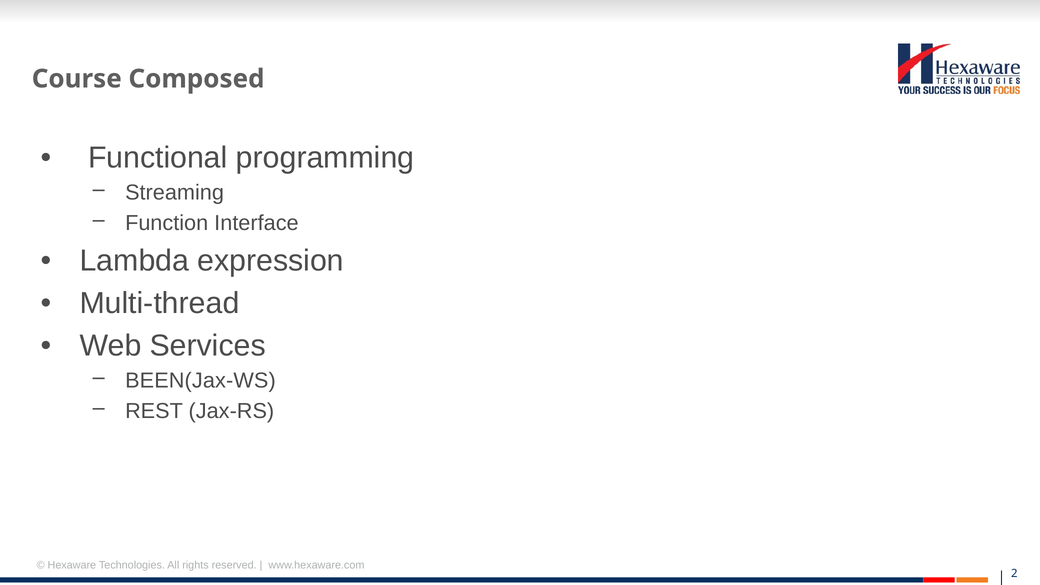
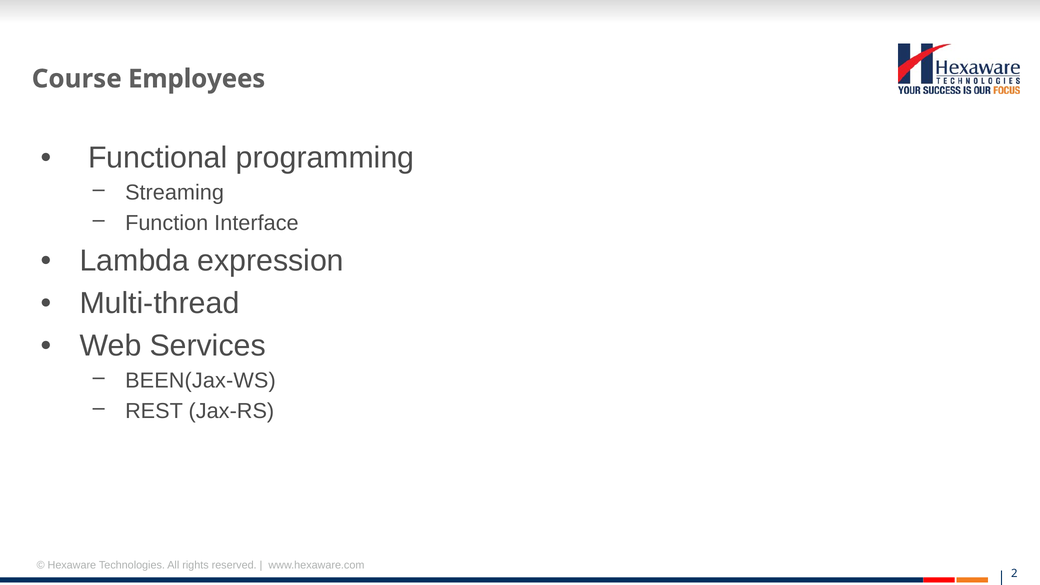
Composed: Composed -> Employees
